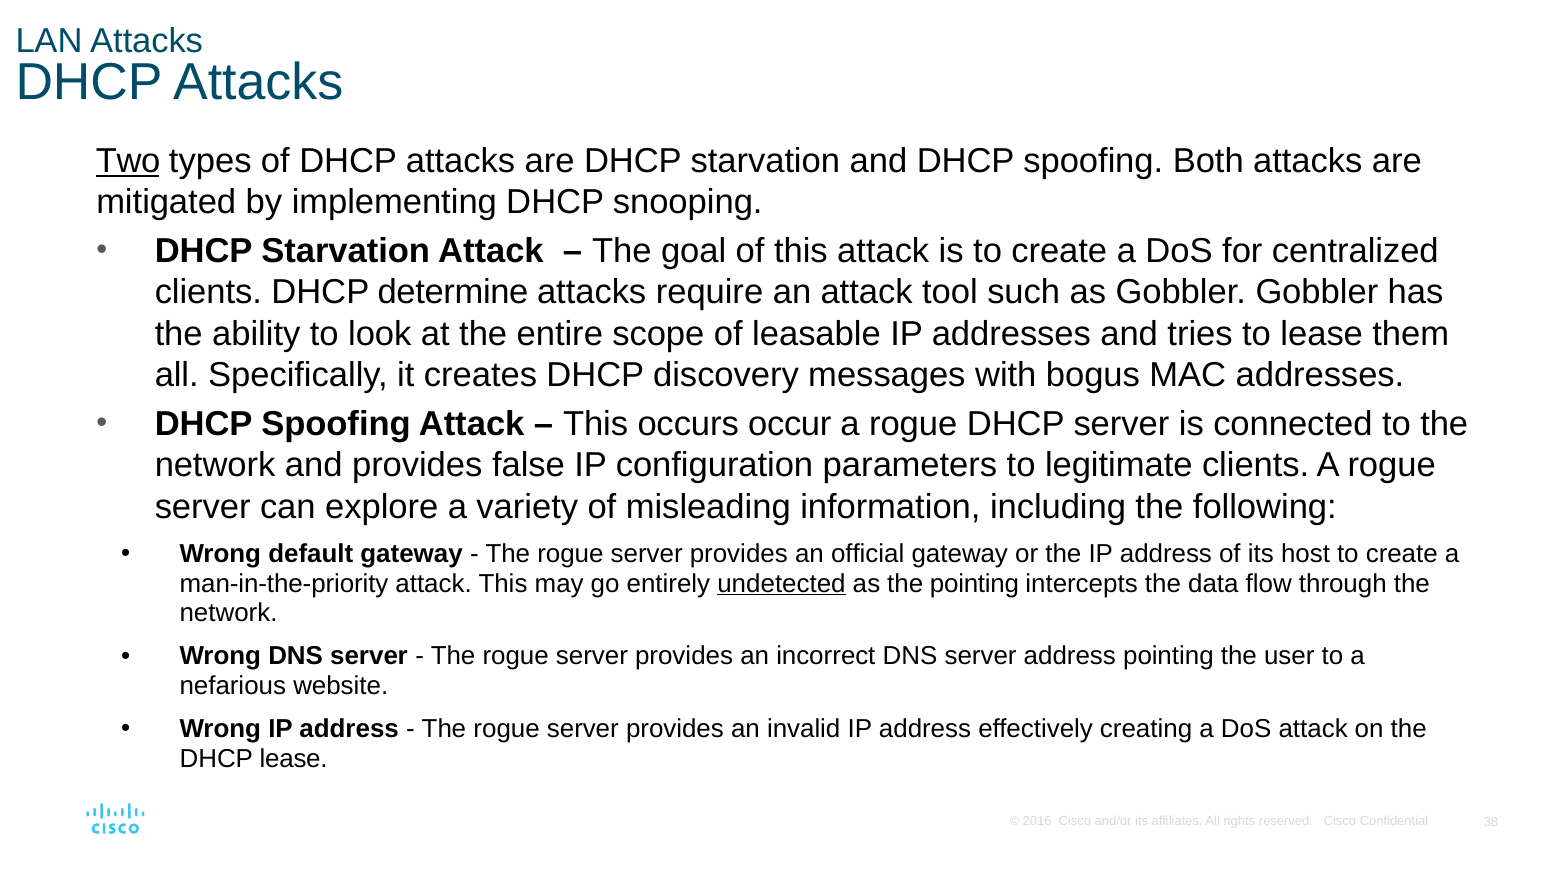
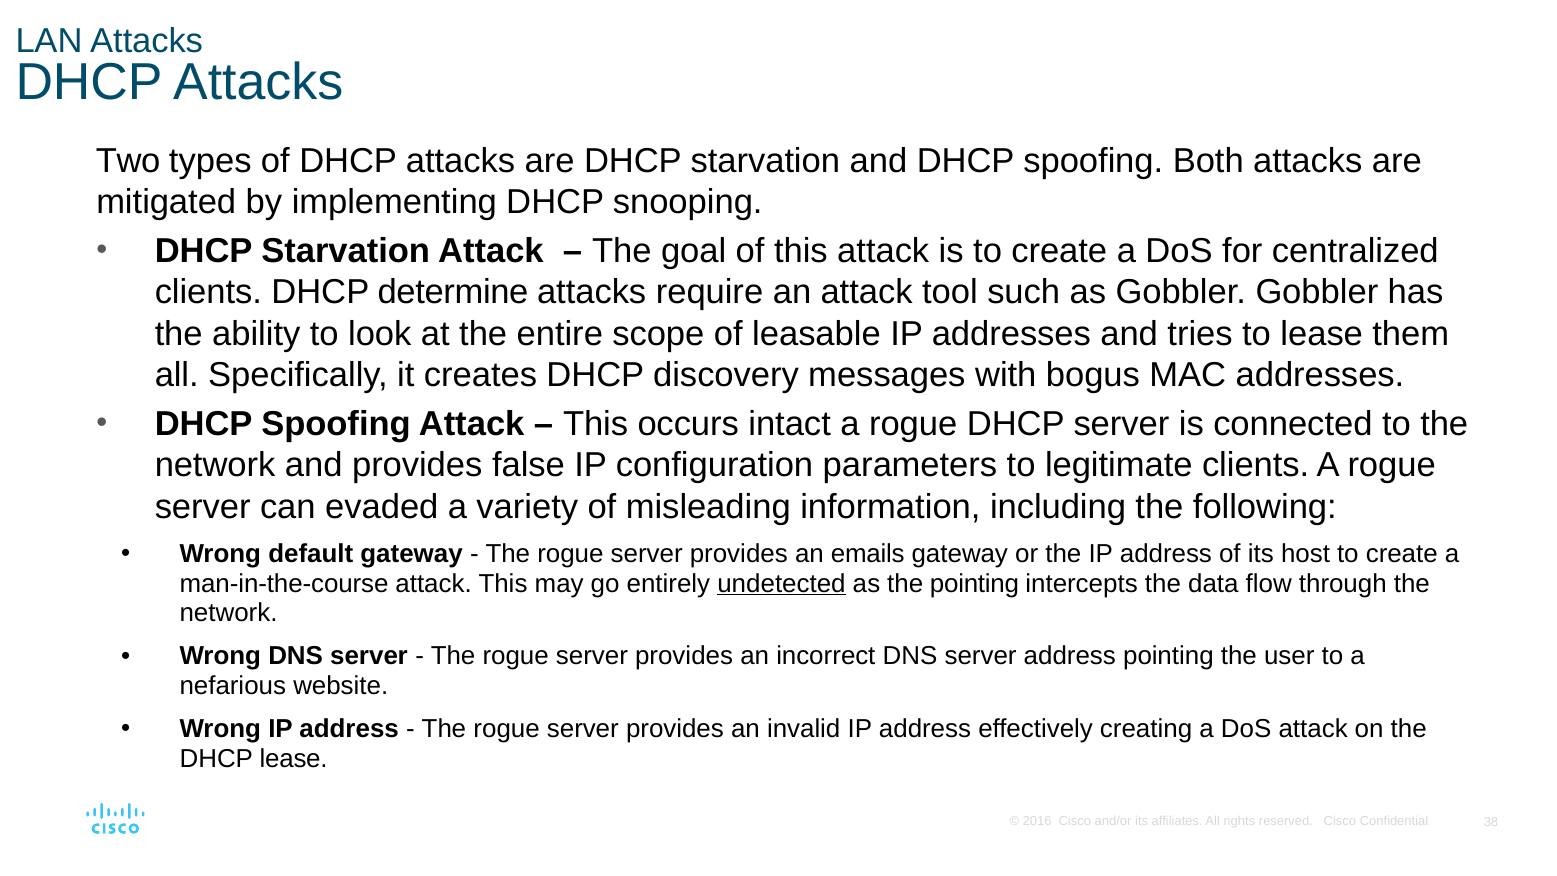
Two underline: present -> none
occur: occur -> intact
explore: explore -> evaded
official: official -> emails
man-in-the-priority: man-in-the-priority -> man-in-the-course
